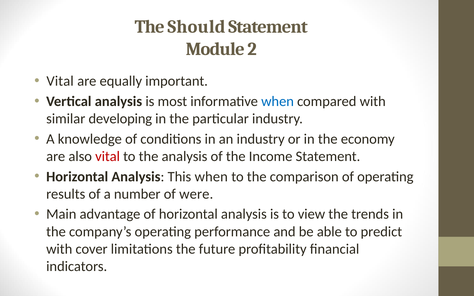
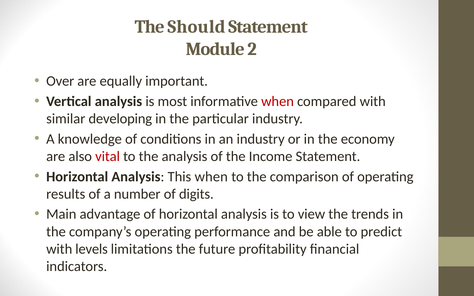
Vital at (60, 81): Vital -> Over
when at (278, 101) colour: blue -> red
were: were -> digits
cover: cover -> levels
